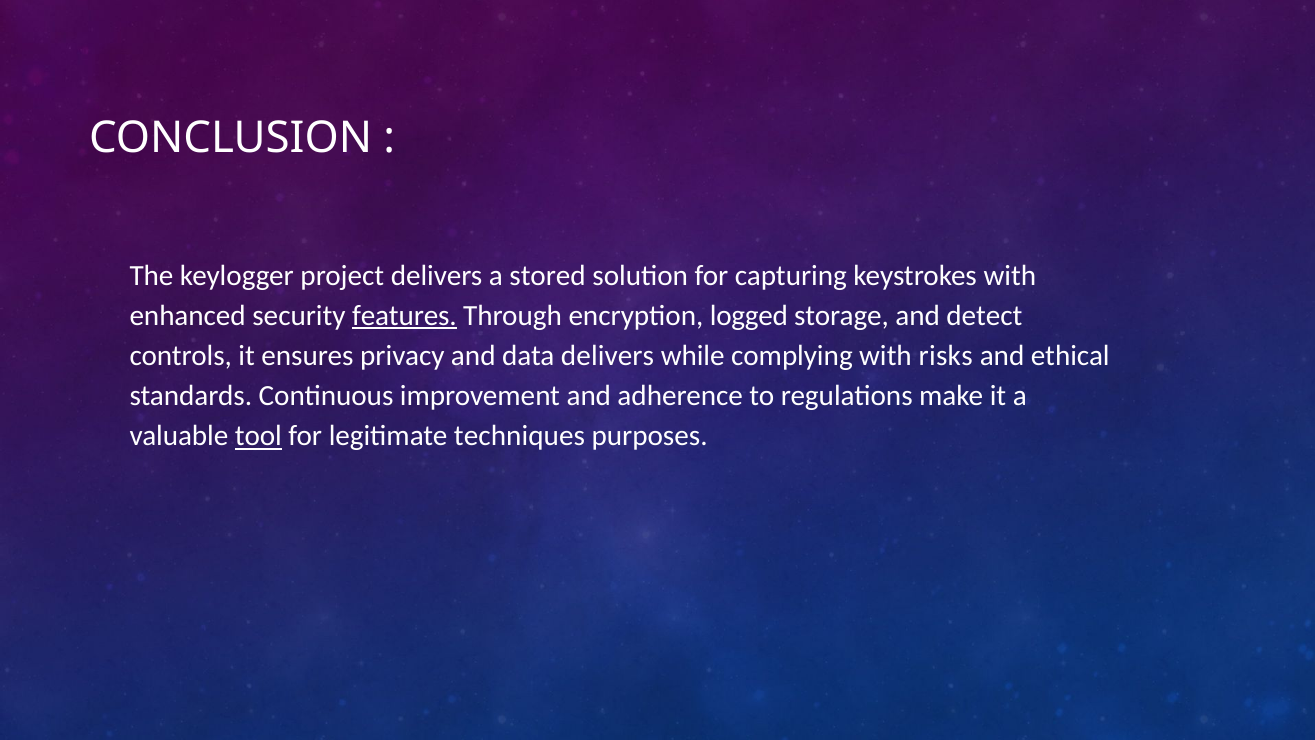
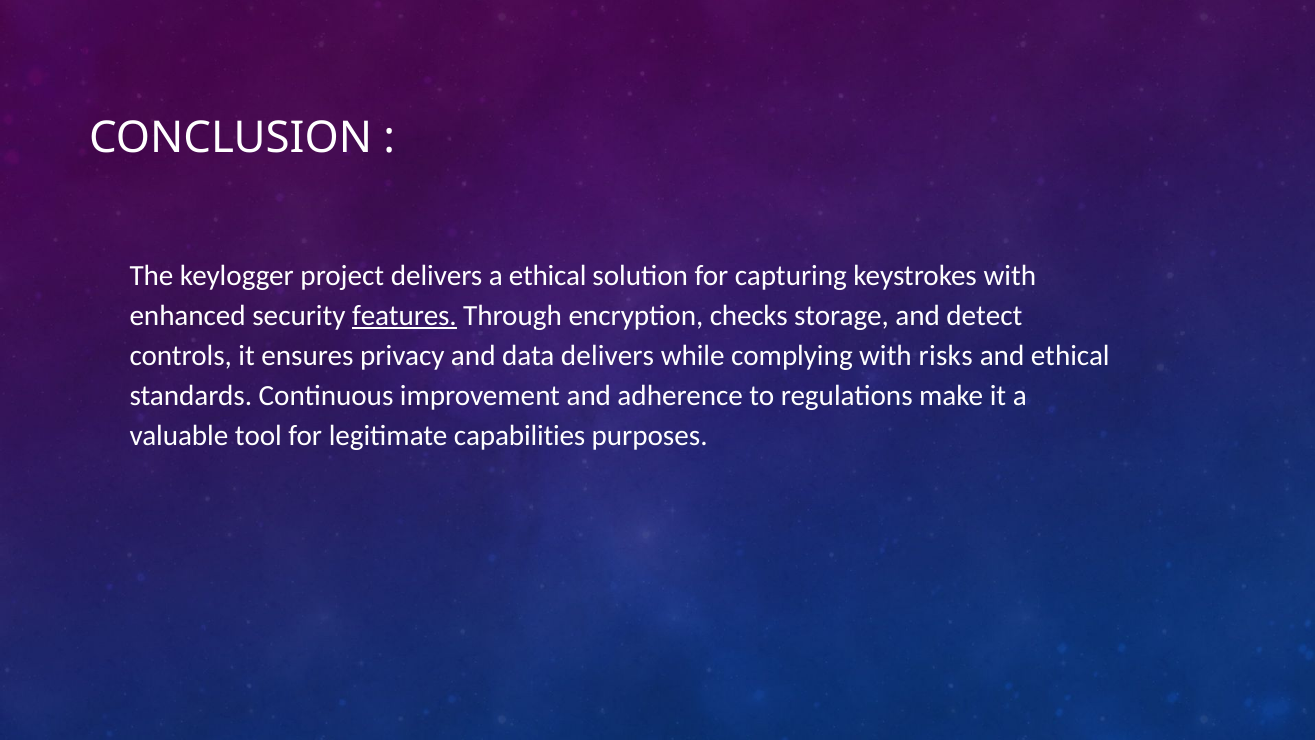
a stored: stored -> ethical
logged: logged -> checks
tool underline: present -> none
techniques: techniques -> capabilities
